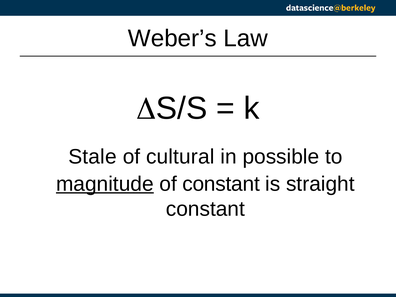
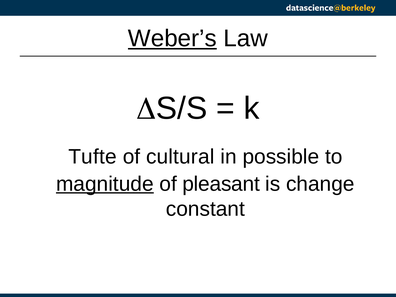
Weber’s underline: none -> present
Stale: Stale -> Tufte
of constant: constant -> pleasant
straight: straight -> change
